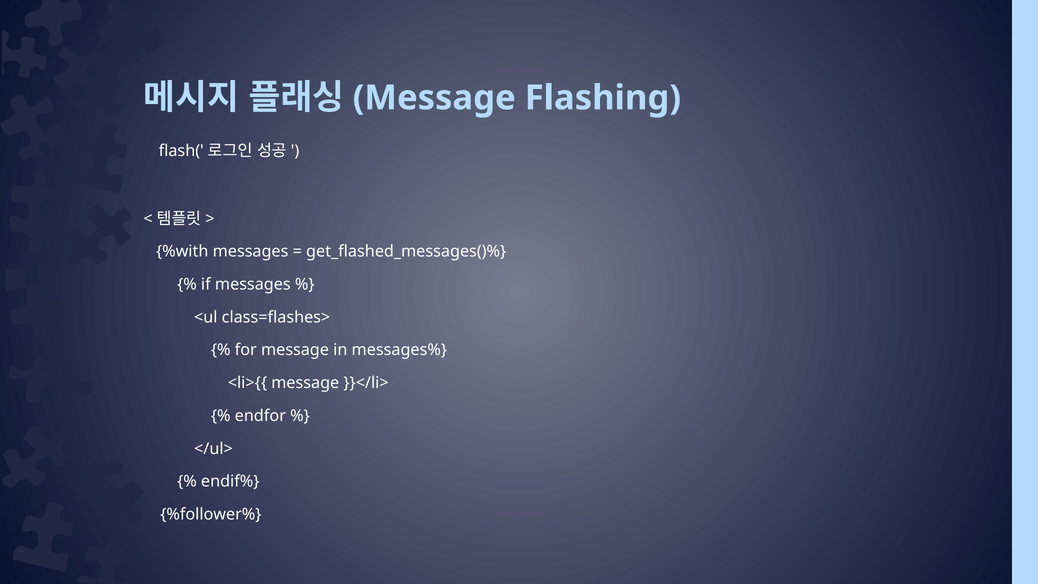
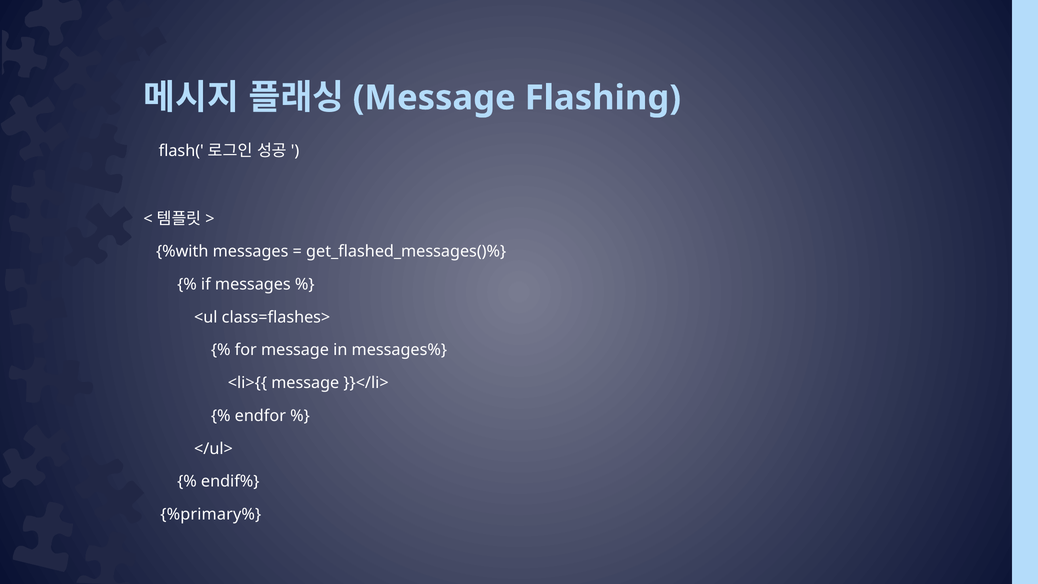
%follower%: %follower% -> %primary%
